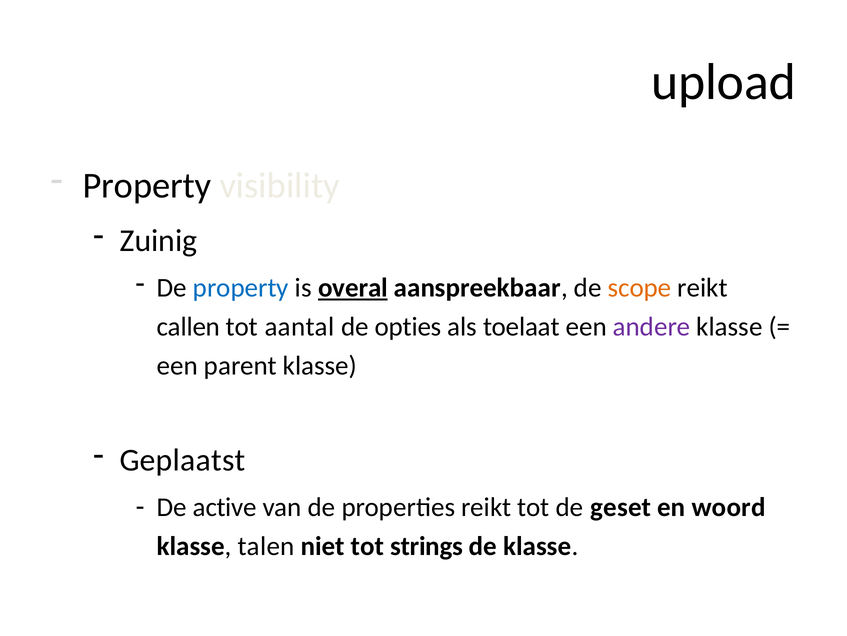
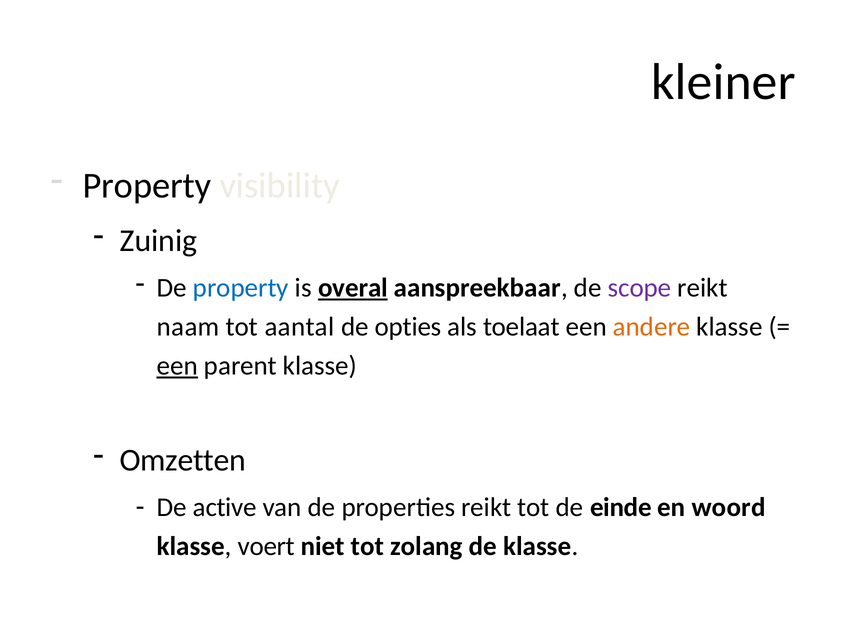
upload: upload -> kleiner
scope colour: orange -> purple
callen: callen -> naam
andere colour: purple -> orange
een at (177, 365) underline: none -> present
Geplaatst: Geplaatst -> Omzetten
geset: geset -> einde
talen: talen -> voert
strings: strings -> zolang
